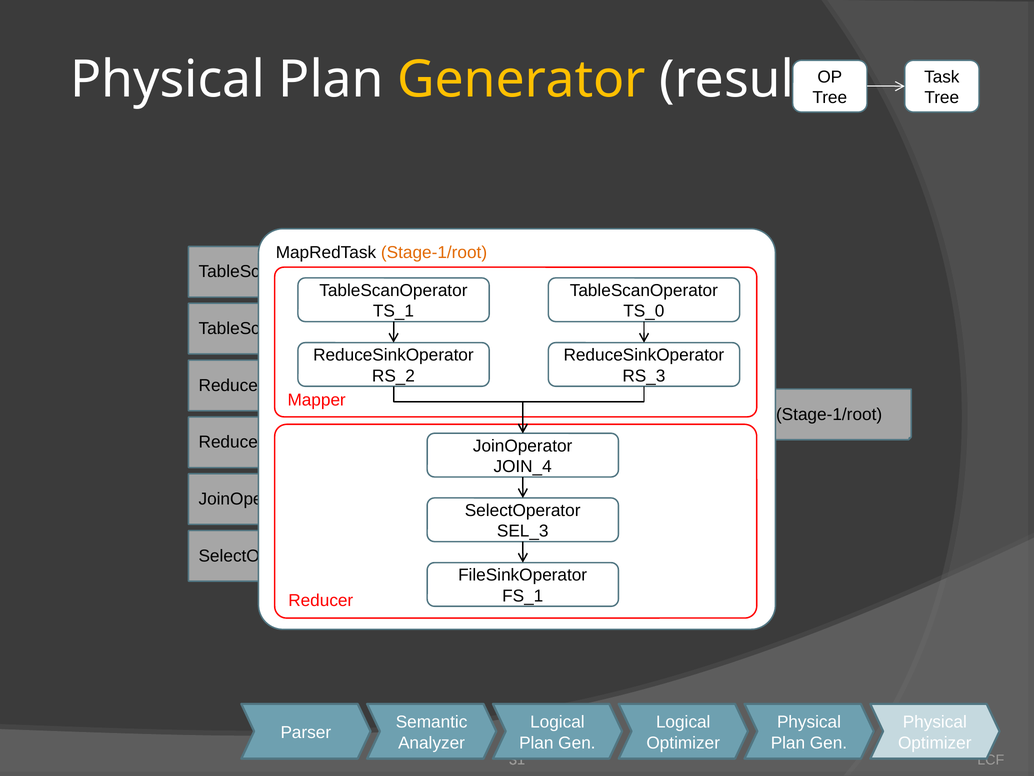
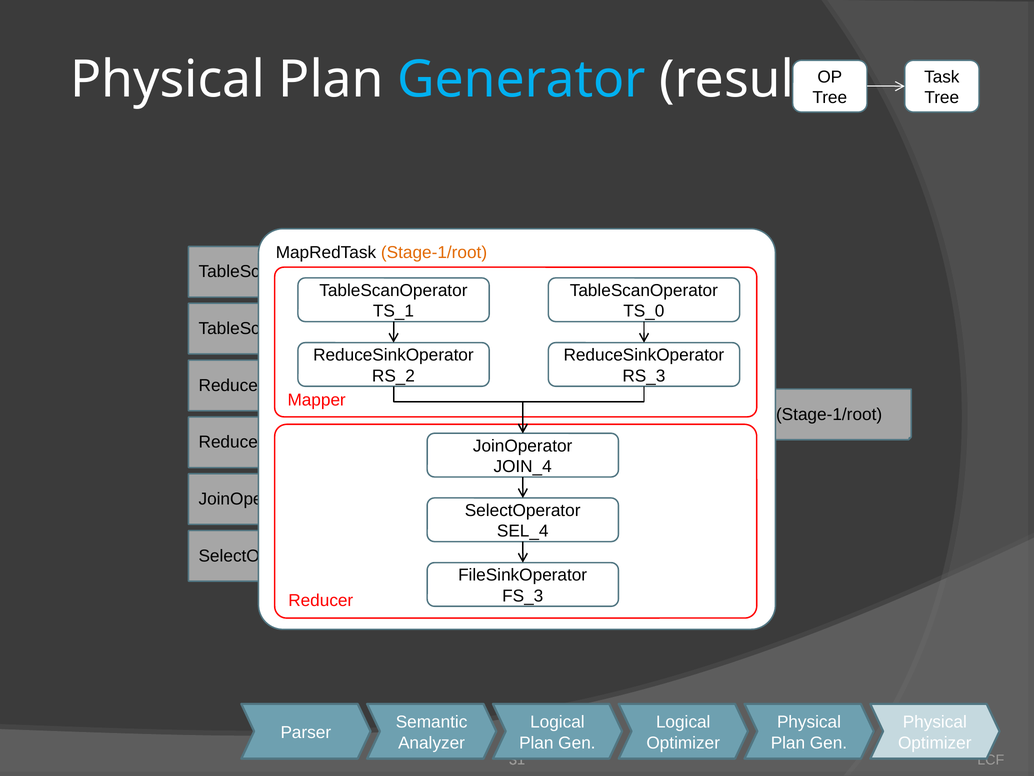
Generator colour: yellow -> light blue
SEL_3: SEL_3 -> SEL_4
FS_1: FS_1 -> FS_3
